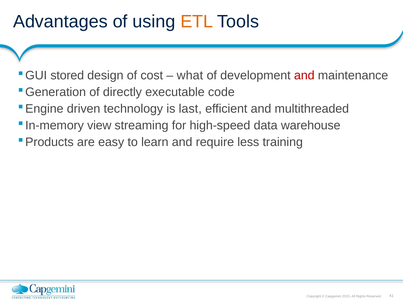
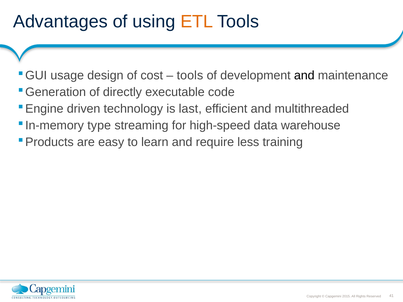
stored: stored -> usage
what at (190, 76): what -> tools
and at (304, 76) colour: red -> black
view: view -> type
